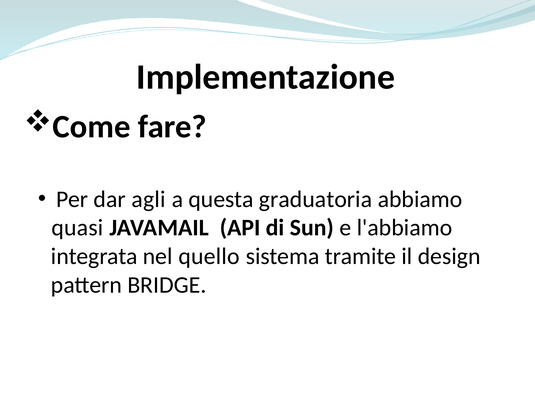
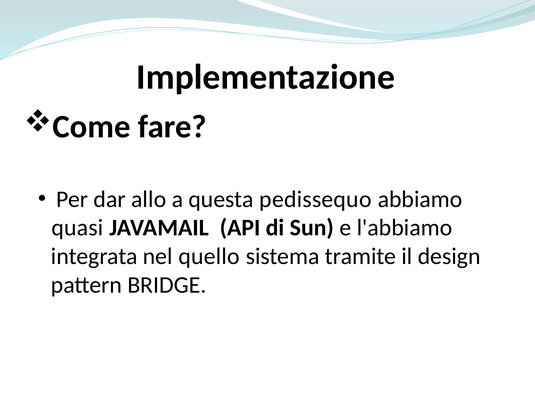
agli: agli -> allo
graduatoria: graduatoria -> pedissequo
